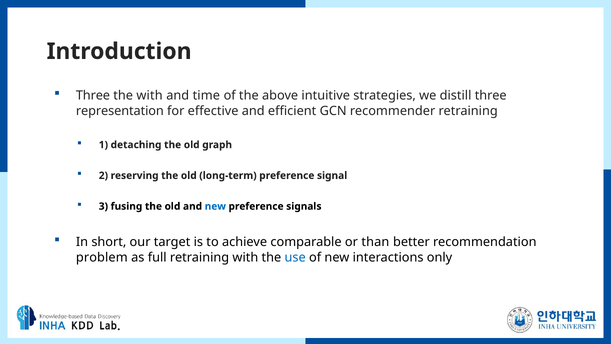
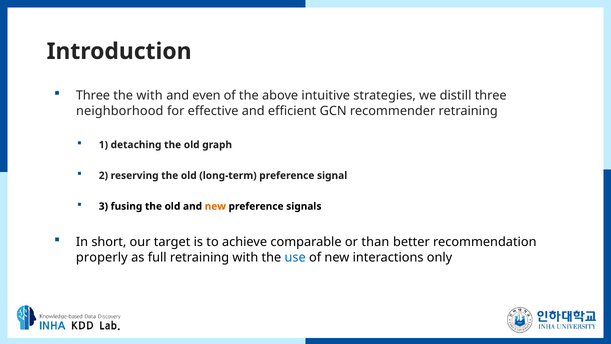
time: time -> even
representation: representation -> neighborhood
new at (215, 206) colour: blue -> orange
problem: problem -> properly
